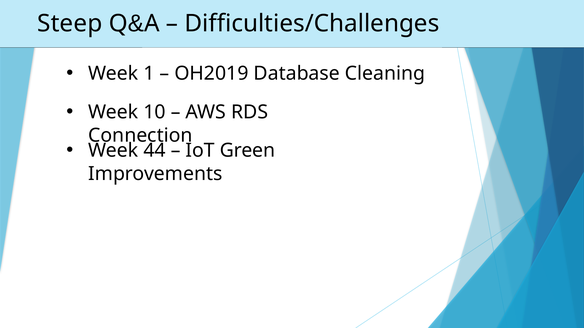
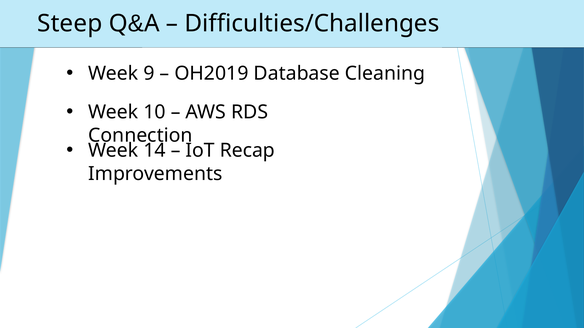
1: 1 -> 9
44: 44 -> 14
Green: Green -> Recap
